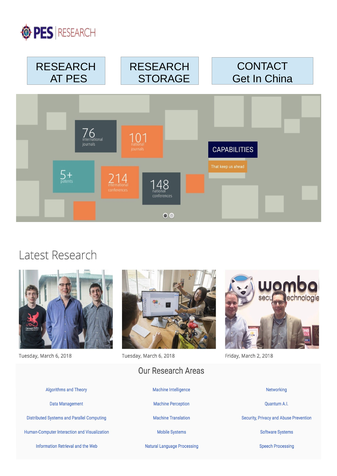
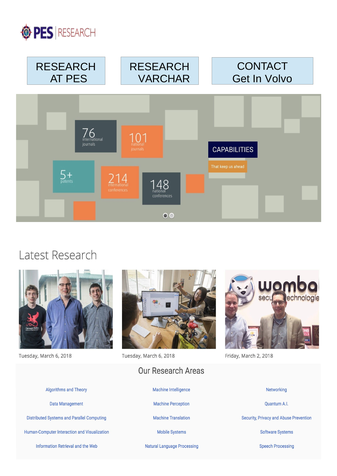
STORAGE: STORAGE -> VARCHAR
China: China -> Volvo
